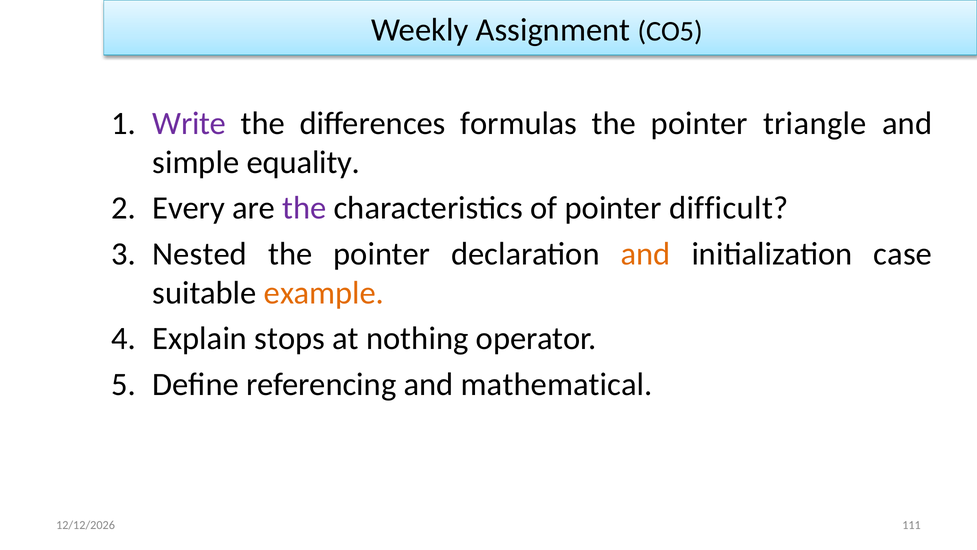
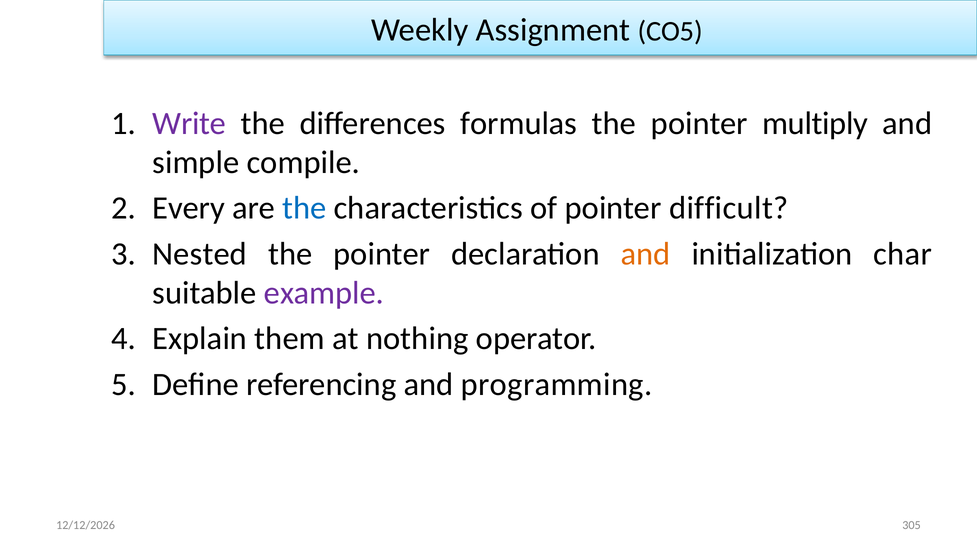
triangle: triangle -> multiply
equality: equality -> compile
the at (304, 208) colour: purple -> blue
case: case -> char
example colour: orange -> purple
stops: stops -> them
mathematical: mathematical -> programming
111: 111 -> 305
